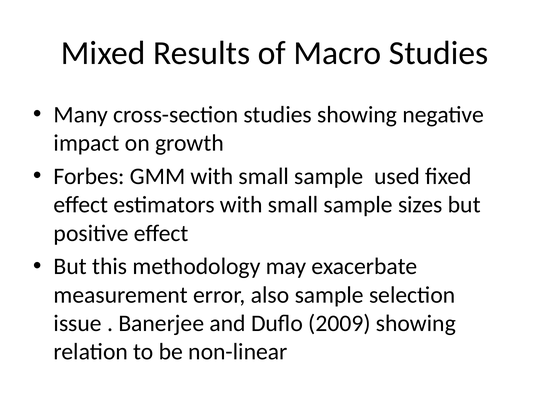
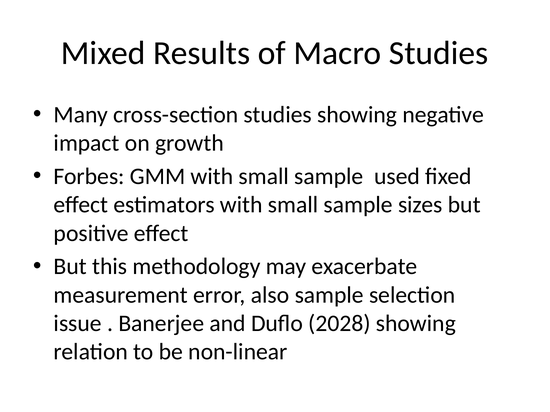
2009: 2009 -> 2028
